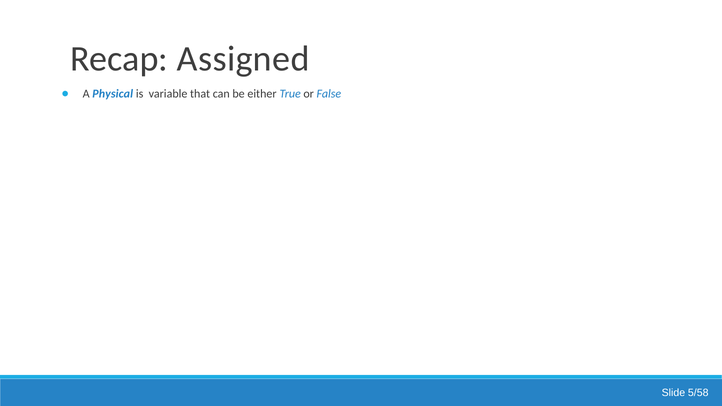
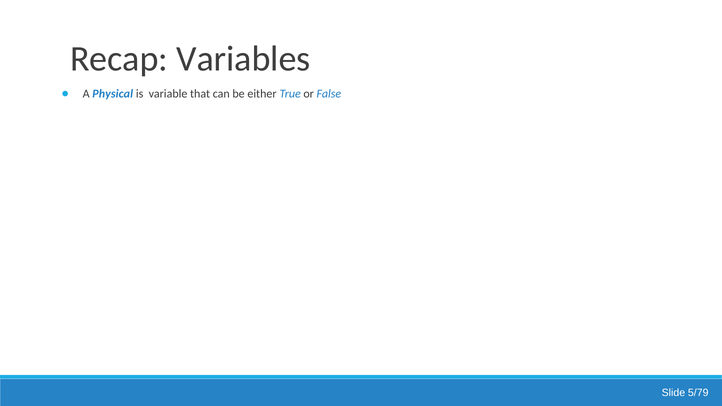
Assigned: Assigned -> Variables
5/58: 5/58 -> 5/79
